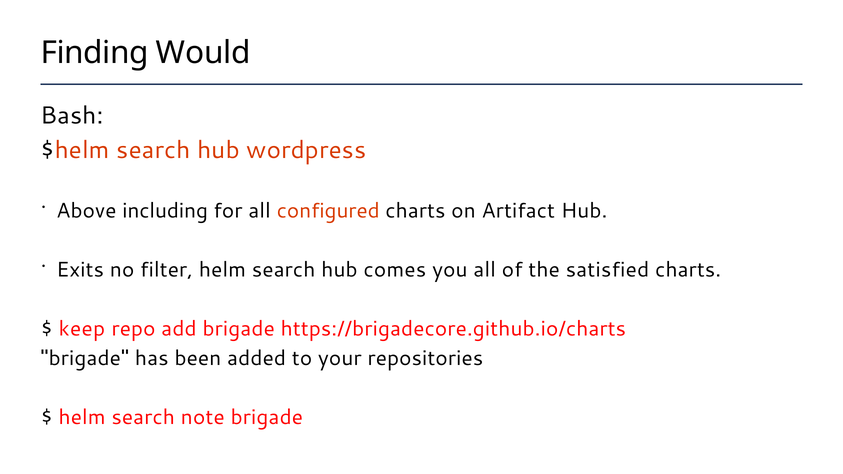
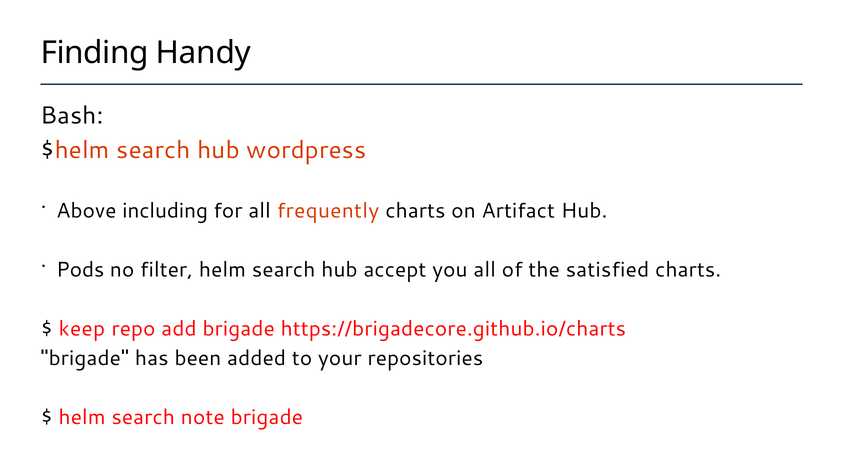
Would: Would -> Handy
configured: configured -> frequently
Exits: Exits -> Pods
comes: comes -> accept
